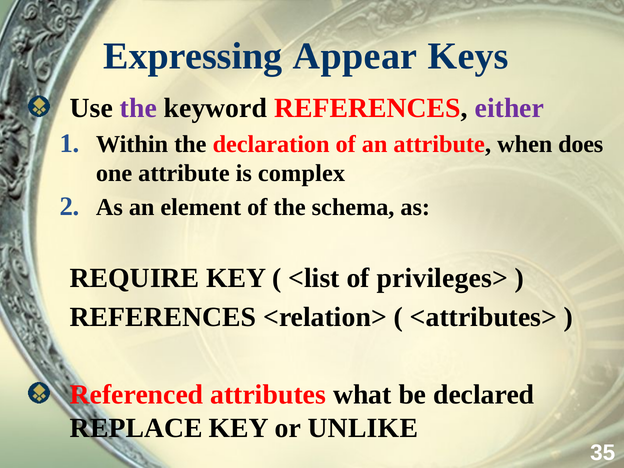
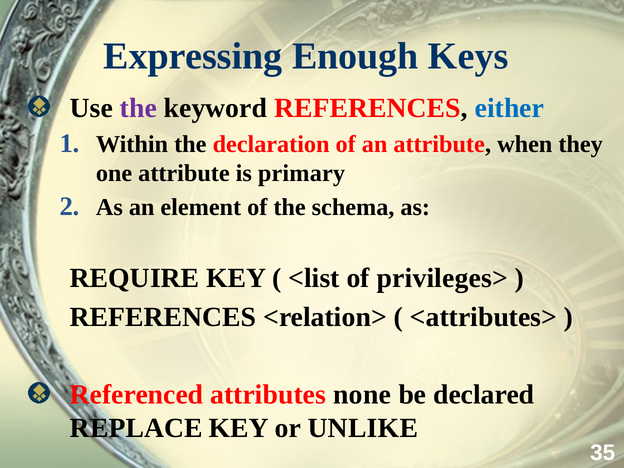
Appear: Appear -> Enough
either colour: purple -> blue
does: does -> they
complex: complex -> primary
what: what -> none
